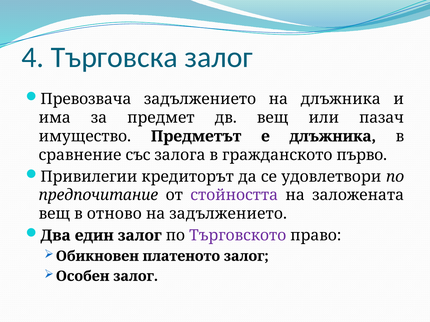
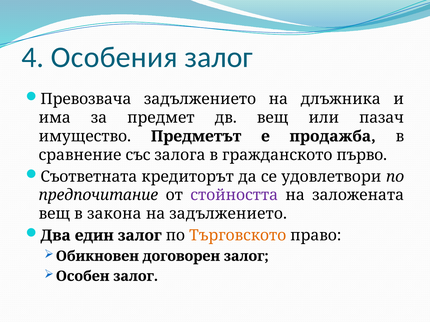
Търговска: Търговска -> Особения
е длъжника: длъжника -> продажба
Привилегии: Привилегии -> Съответната
отново: отново -> закона
Търговското colour: purple -> orange
платеното: платеното -> договорен
